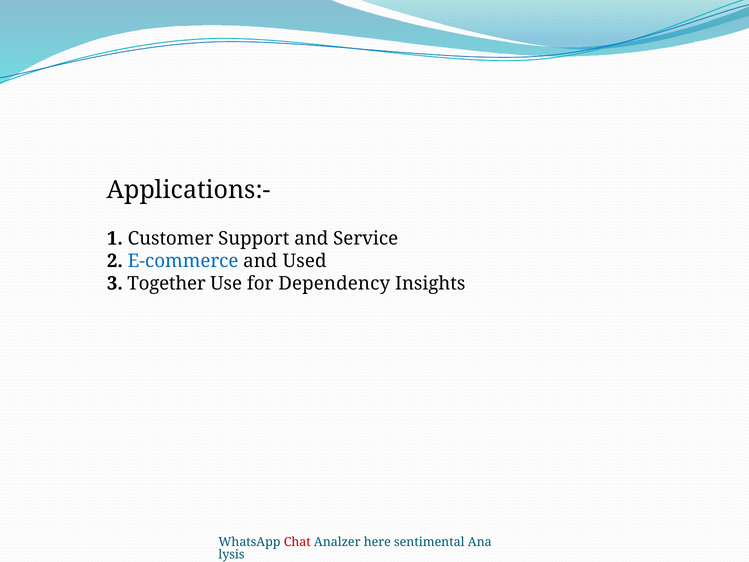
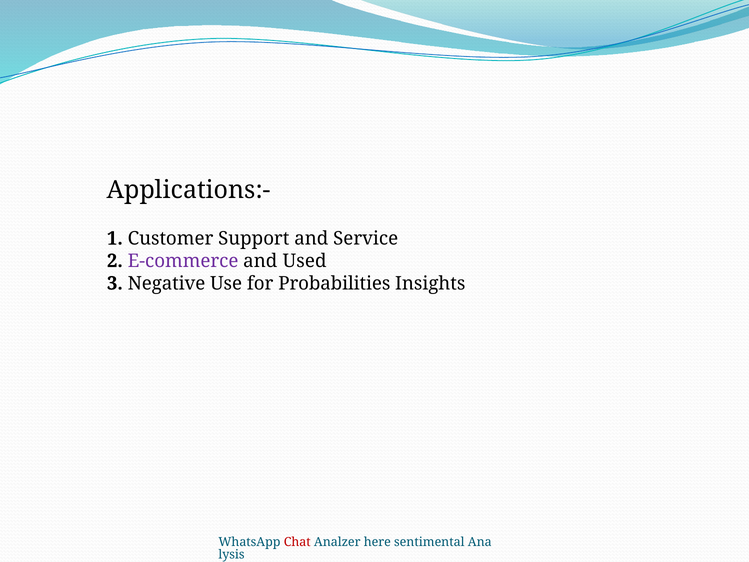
E-commerce colour: blue -> purple
Together: Together -> Negative
Dependency: Dependency -> Probabilities
